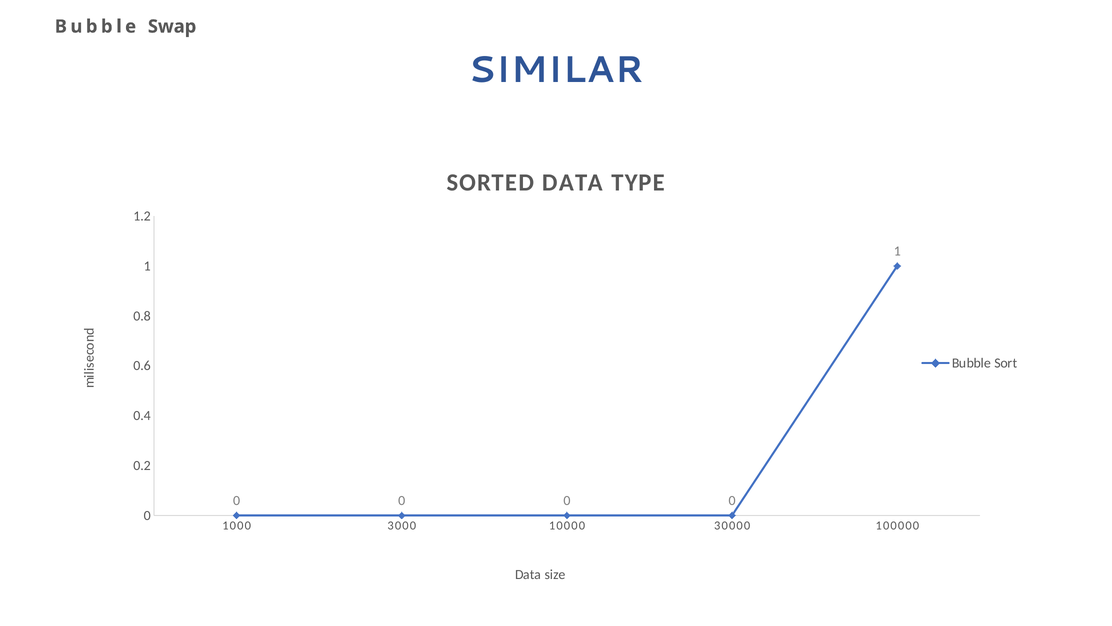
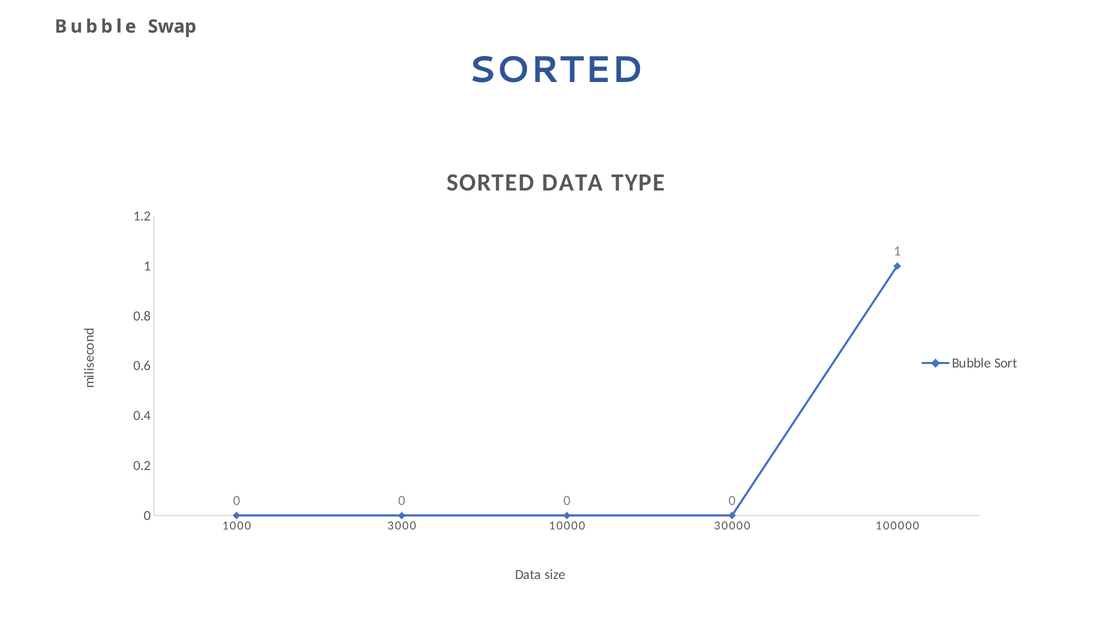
SIMILAR at (556, 70): SIMILAR -> SORTED
